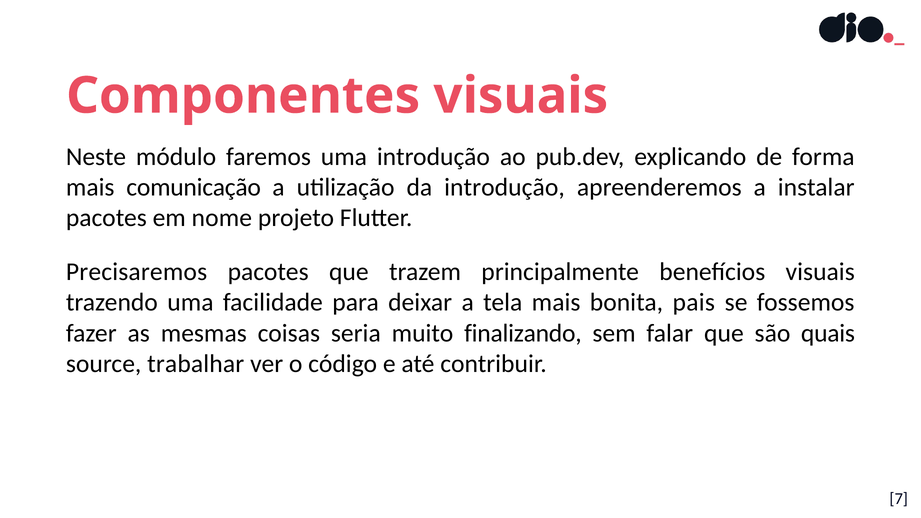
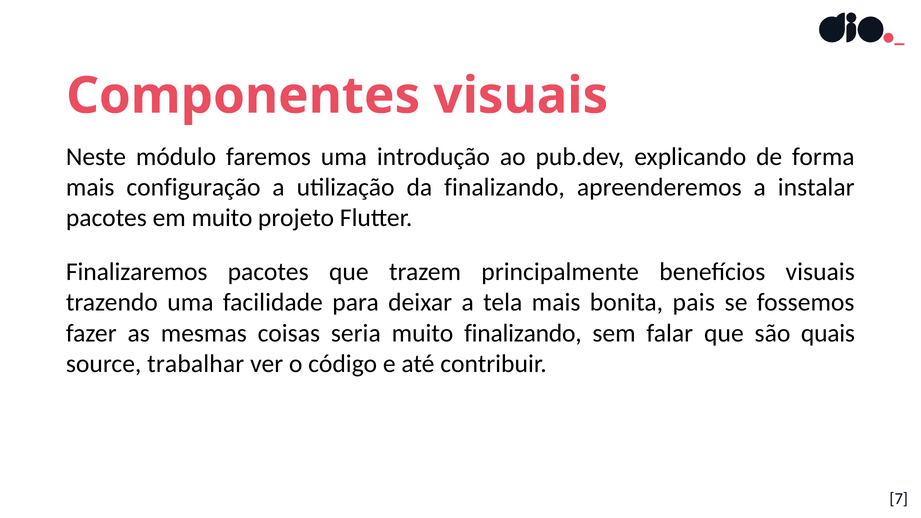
comunicação: comunicação -> configuração
da introdução: introdução -> finalizando
em nome: nome -> muito
Precisaremos: Precisaremos -> Finalizaremos
